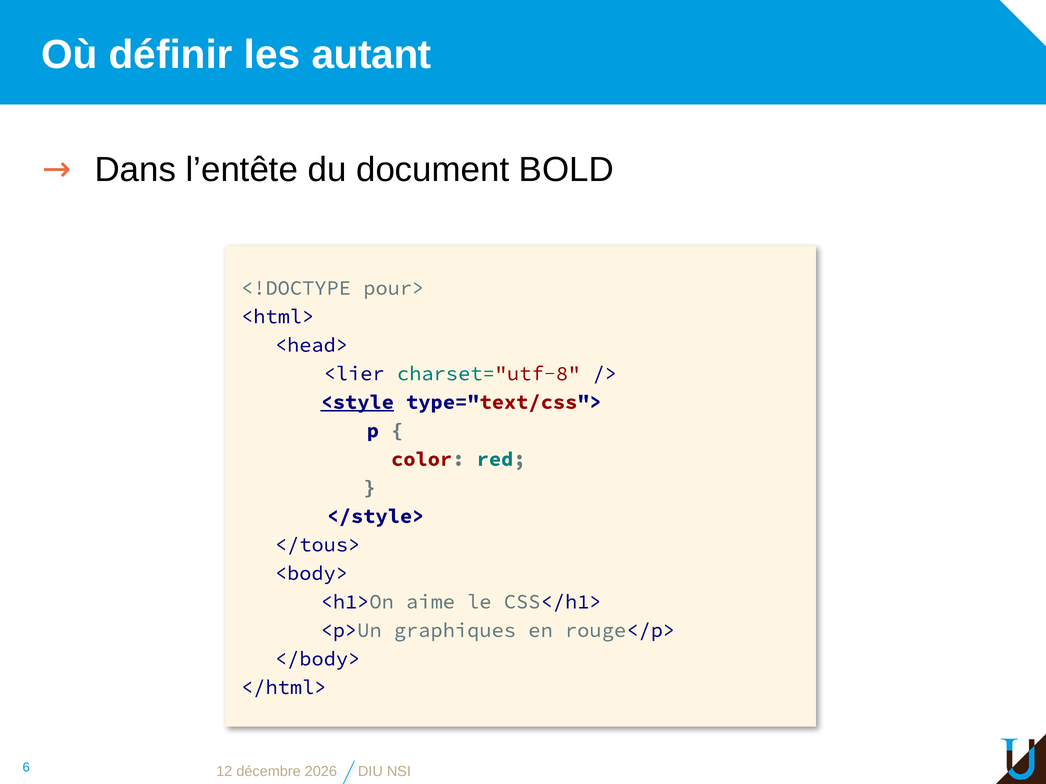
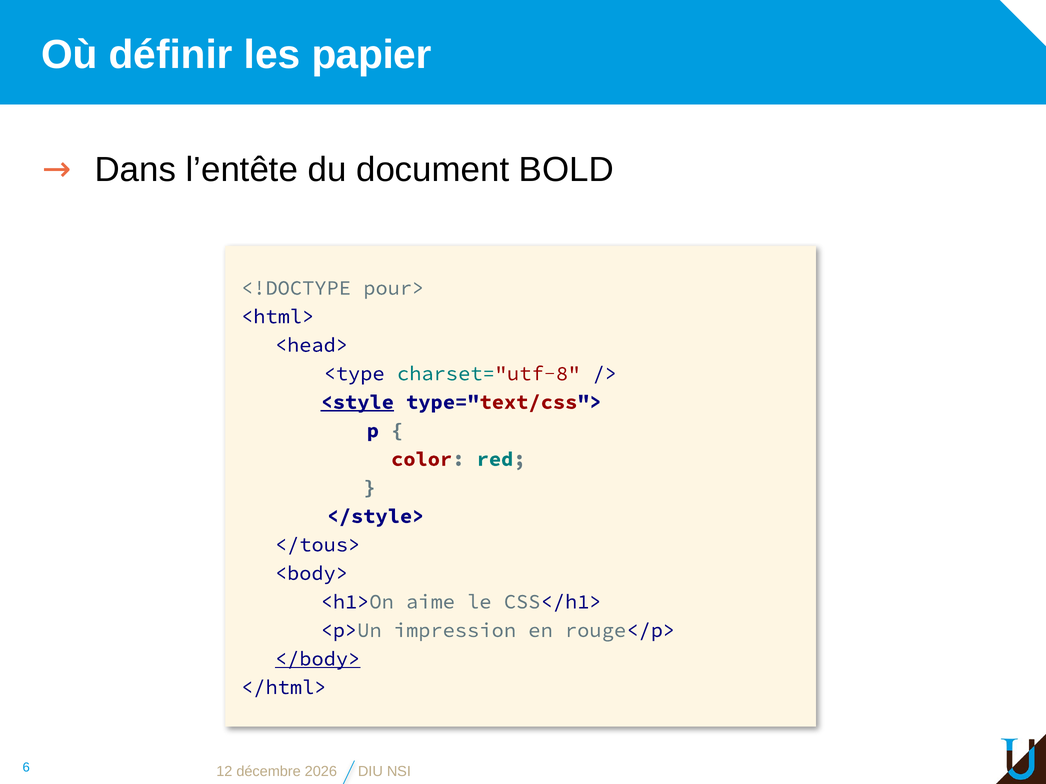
autant: autant -> papier
<lier: <lier -> <type
graphiques: graphiques -> impression
</body> underline: none -> present
